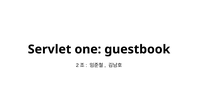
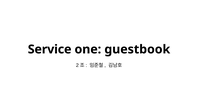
Servlet: Servlet -> Service
